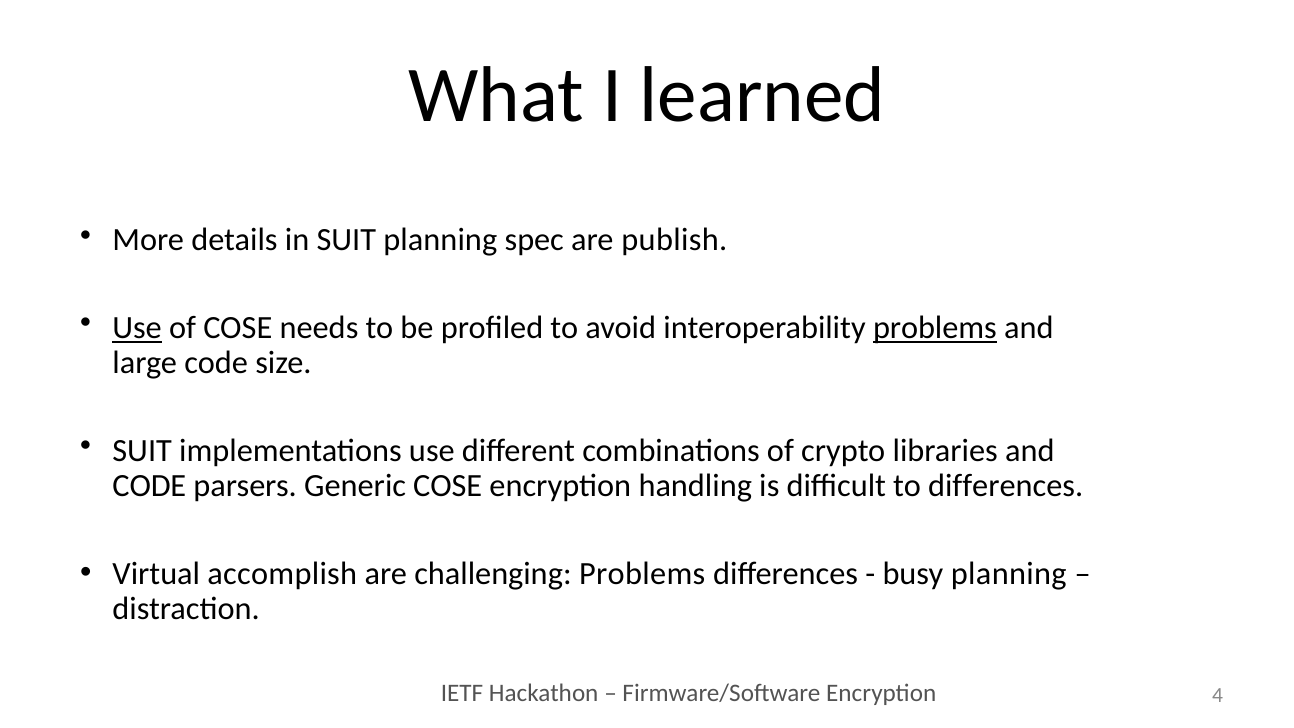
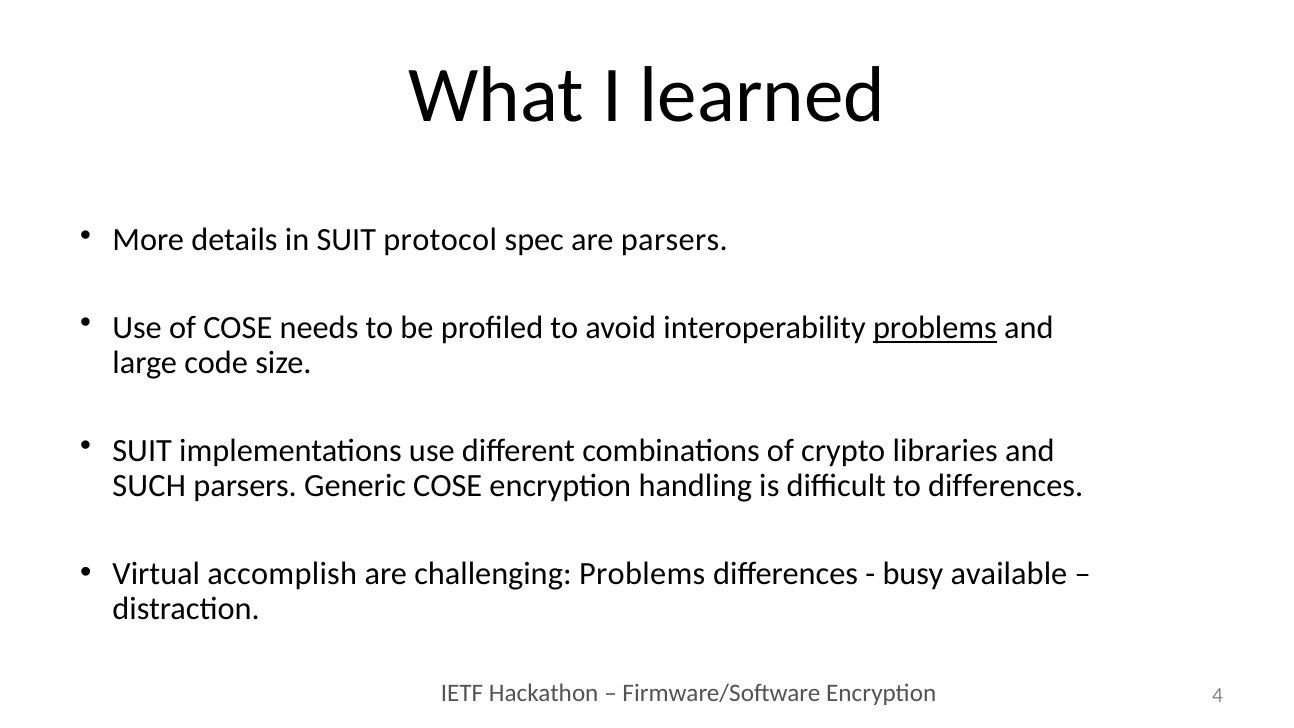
SUIT planning: planning -> protocol
are publish: publish -> parsers
Use at (137, 328) underline: present -> none
CODE at (149, 486): CODE -> SUCH
busy planning: planning -> available
